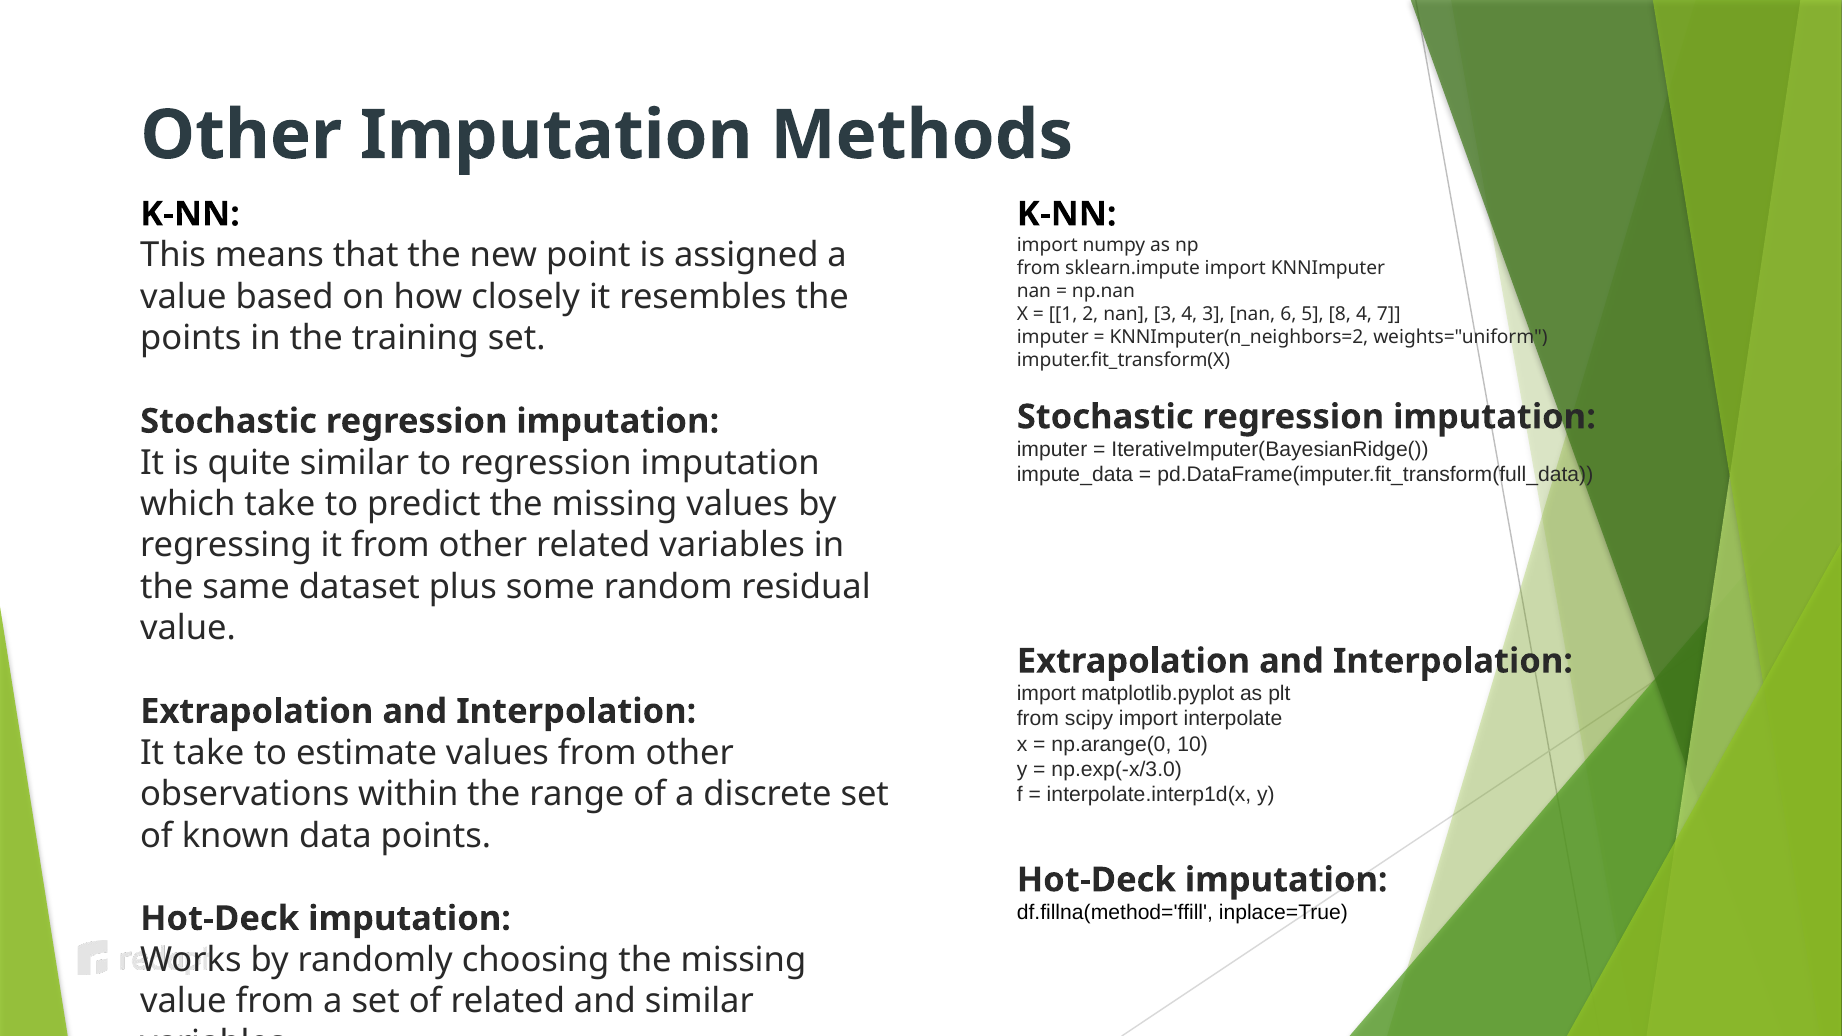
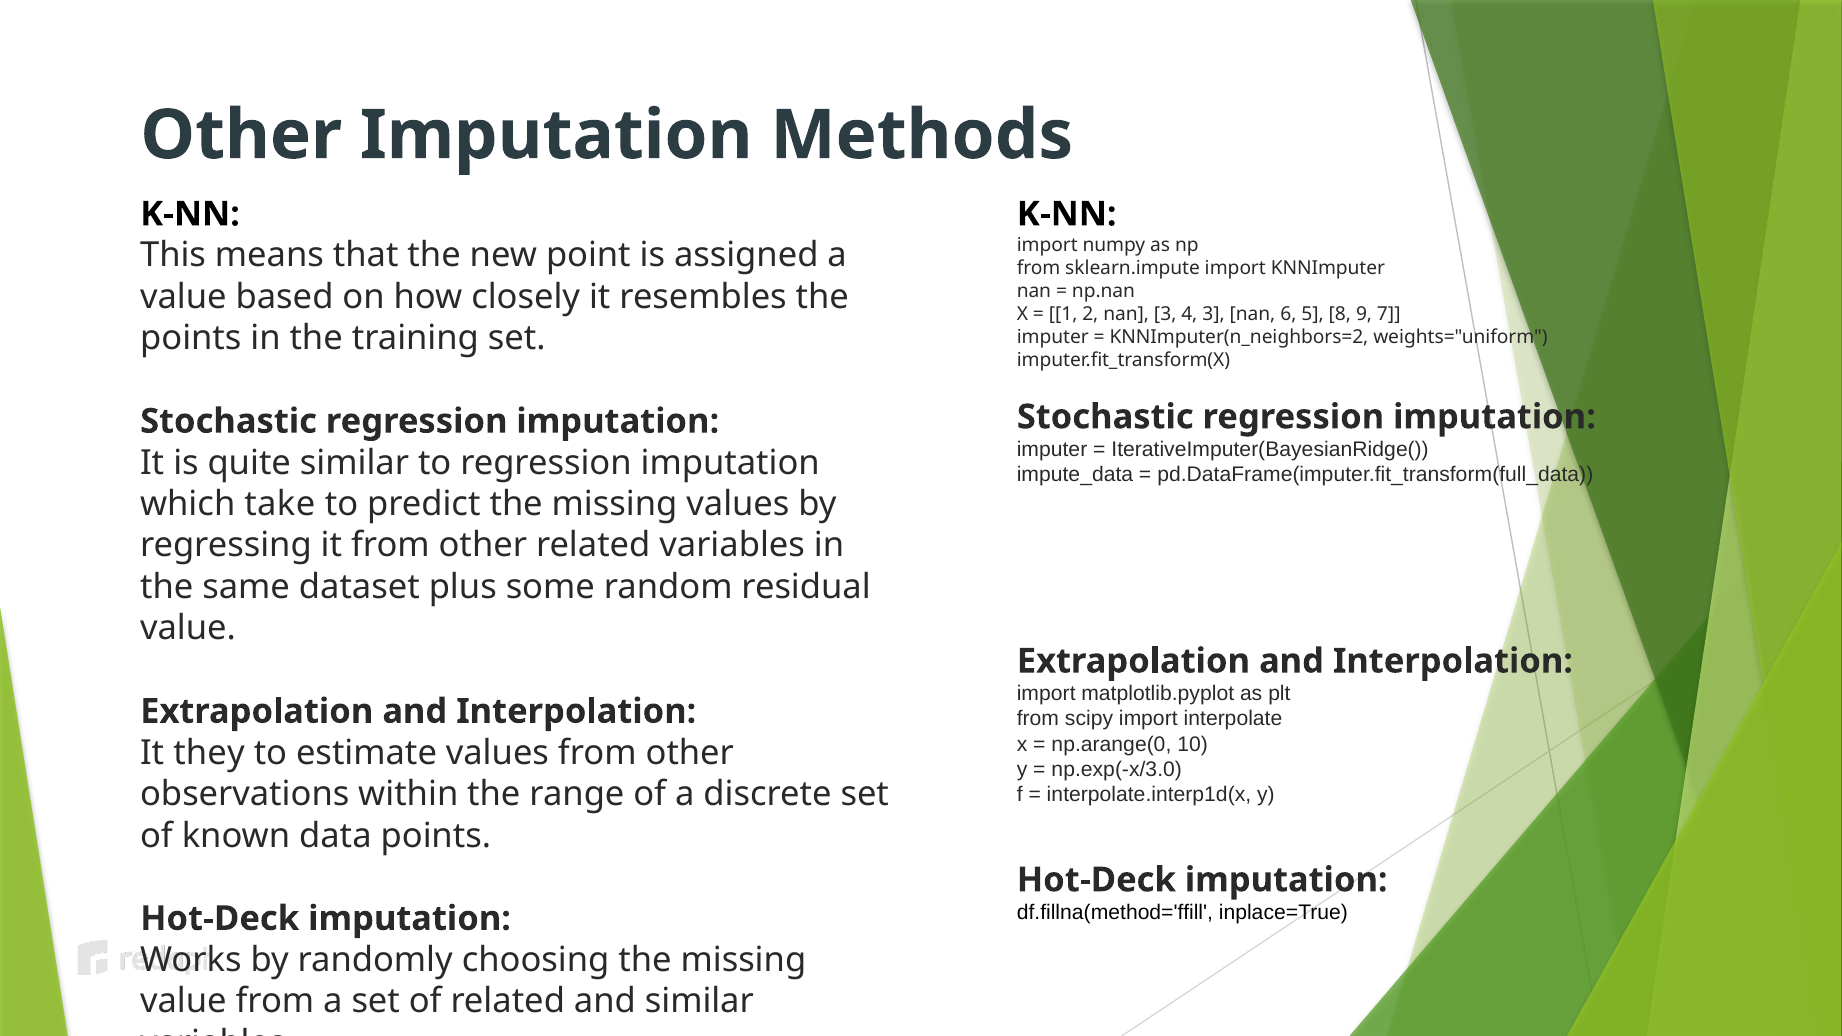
8 4: 4 -> 9
It take: take -> they
